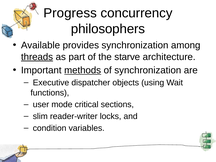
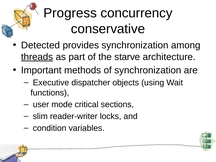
philosophers: philosophers -> conservative
Available: Available -> Detected
methods underline: present -> none
